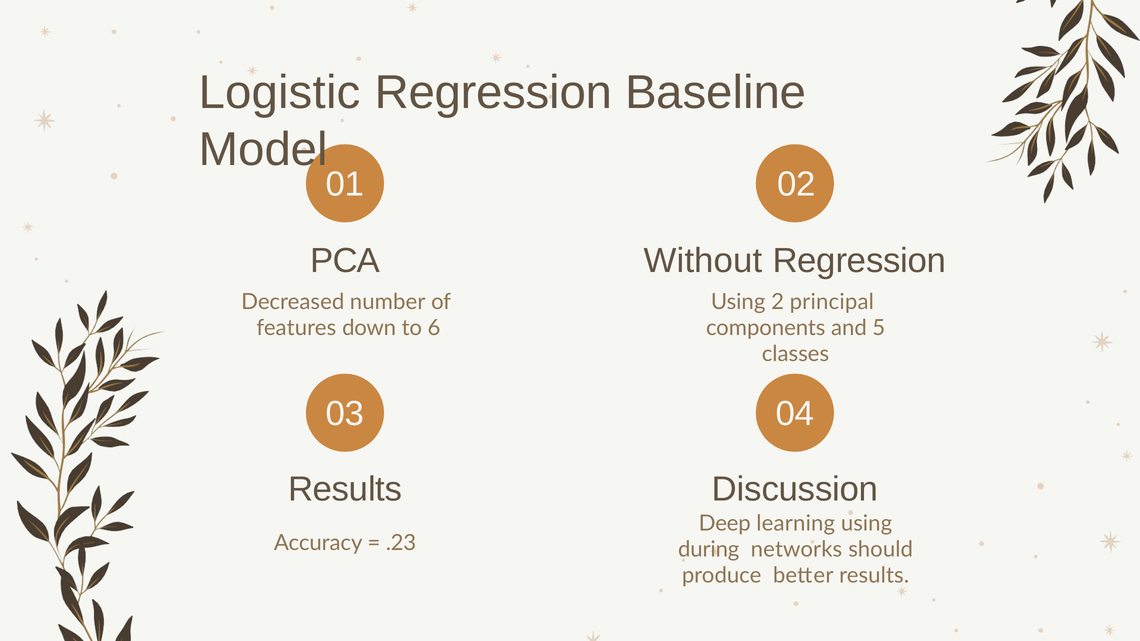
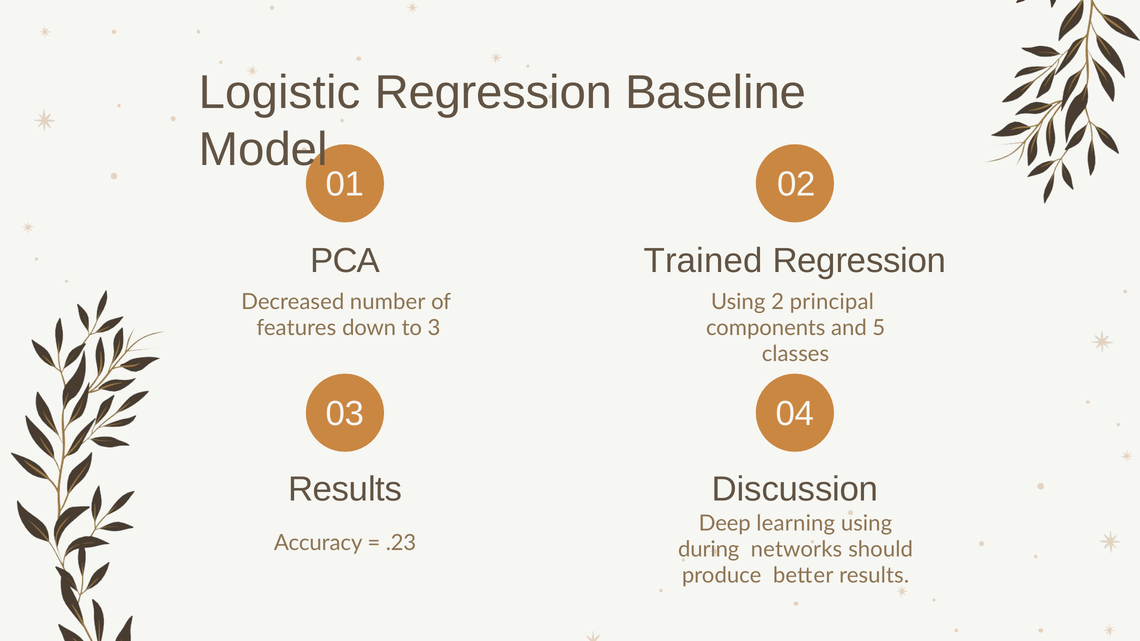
Without: Without -> Trained
6: 6 -> 3
